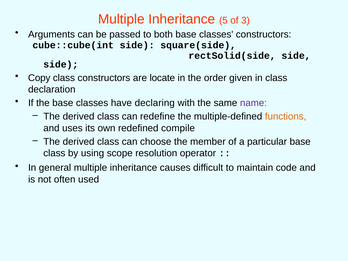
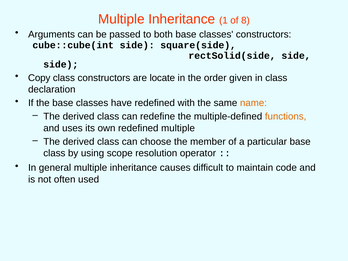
5: 5 -> 1
3: 3 -> 8
have declaring: declaring -> redefined
name colour: purple -> orange
redefined compile: compile -> multiple
